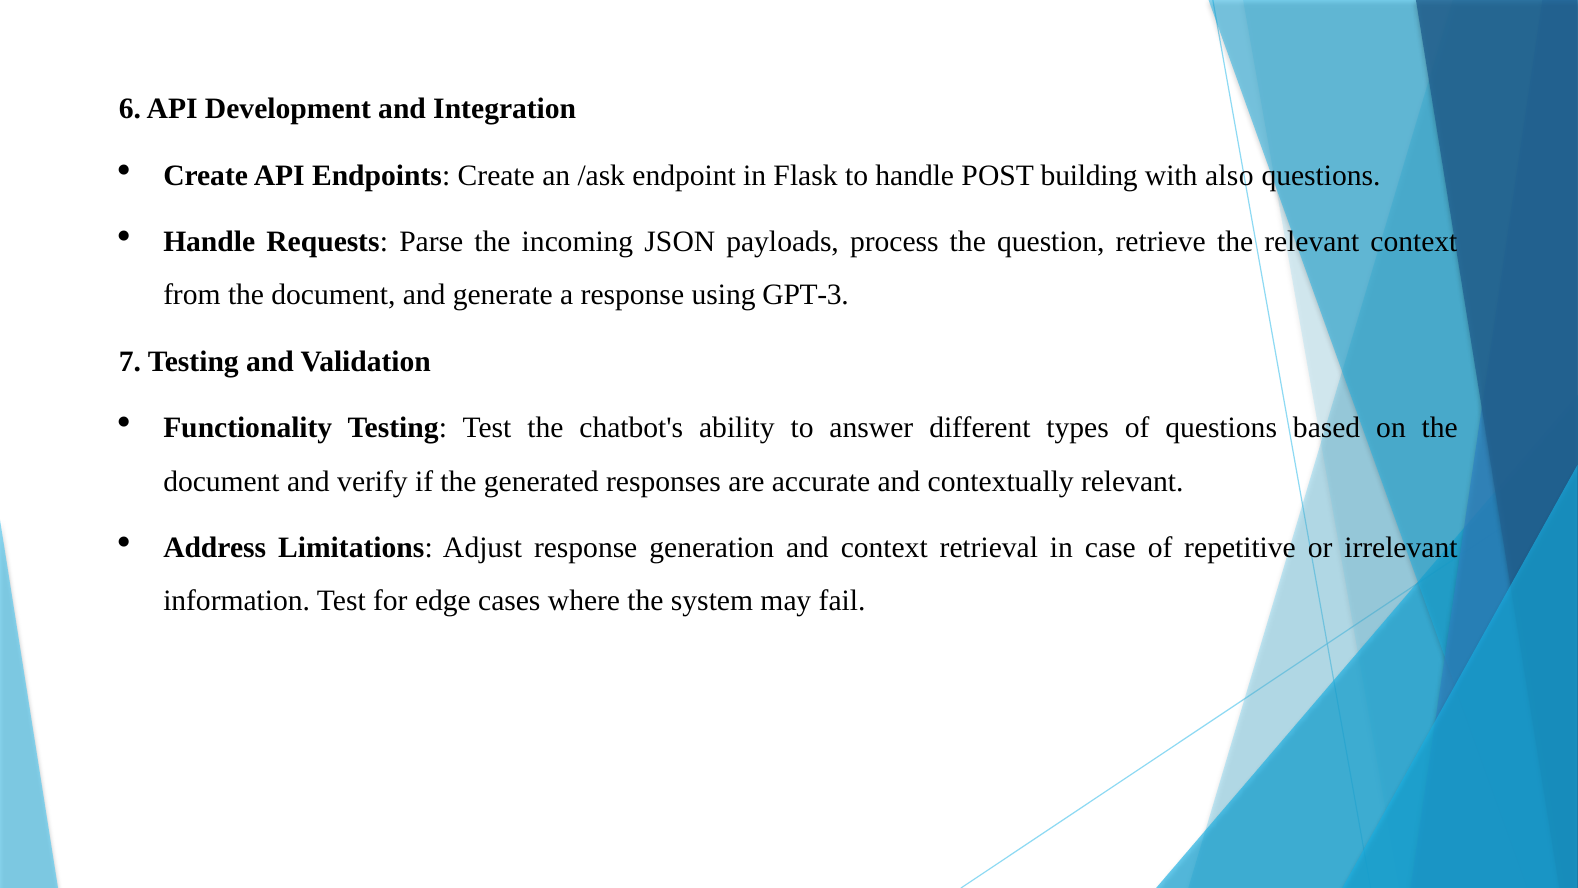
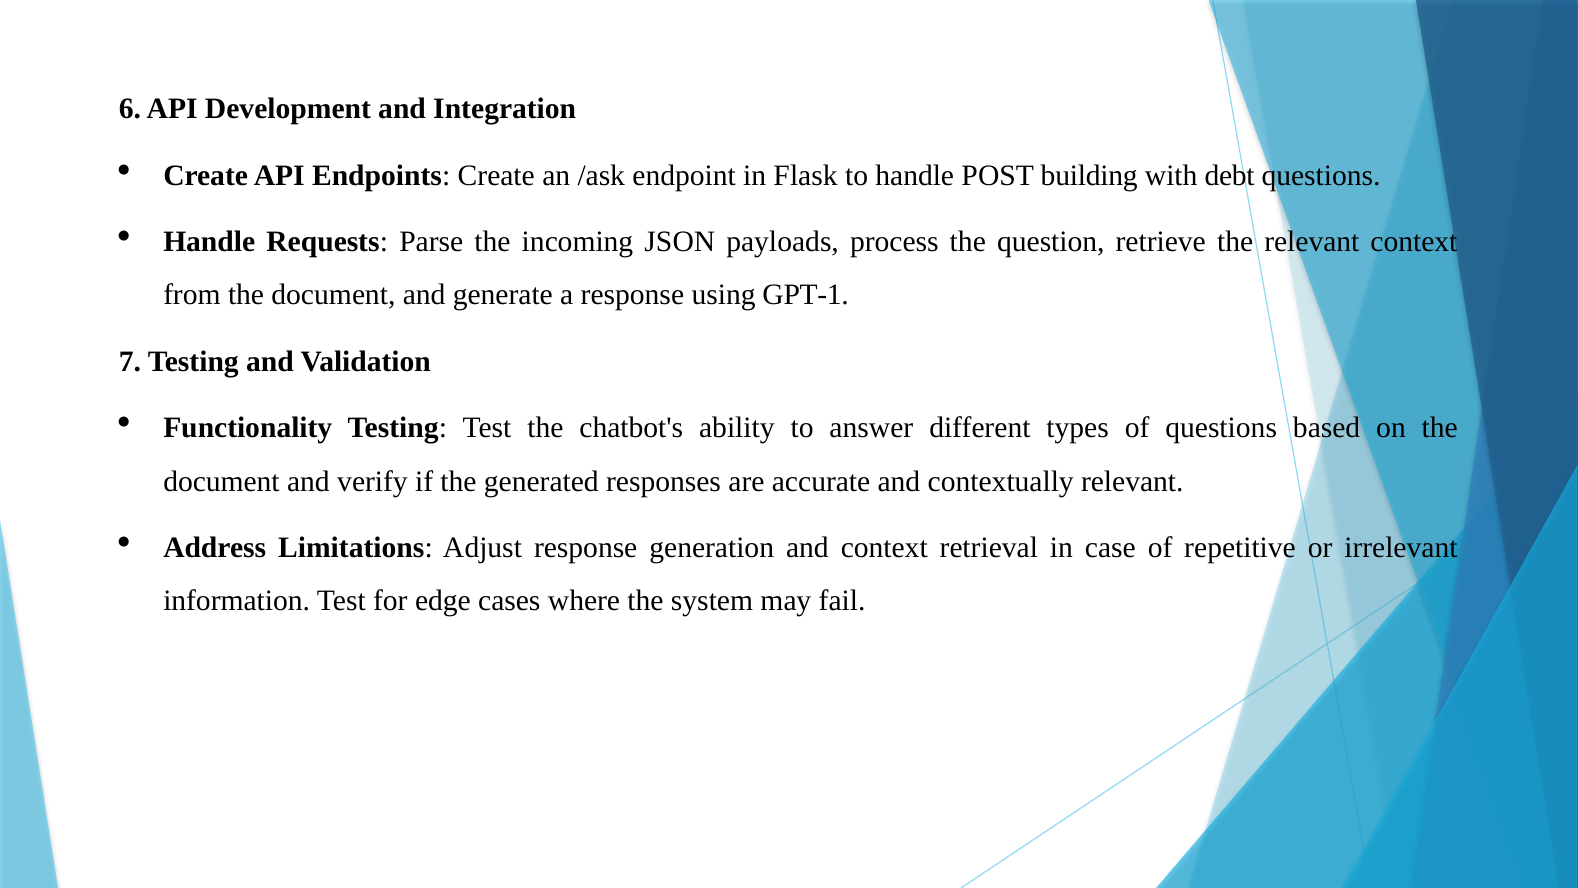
also: also -> debt
GPT-3: GPT-3 -> GPT-1
